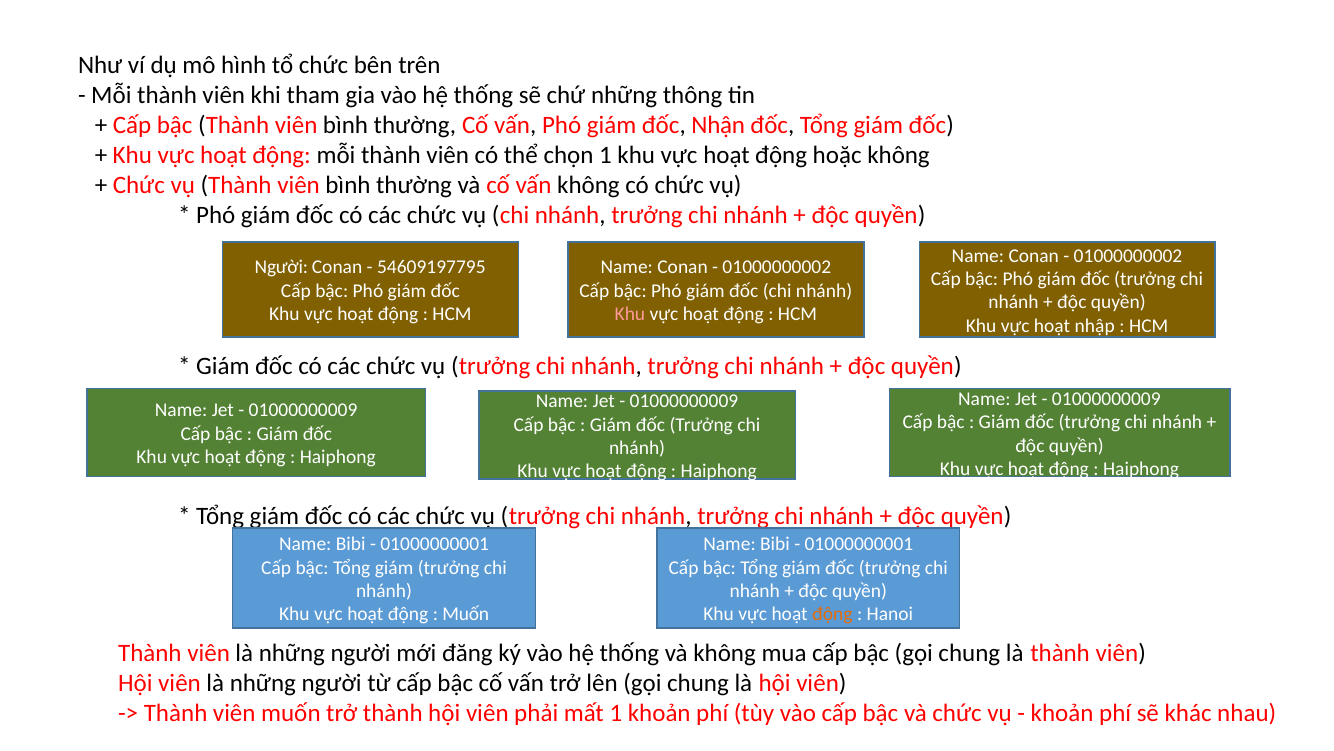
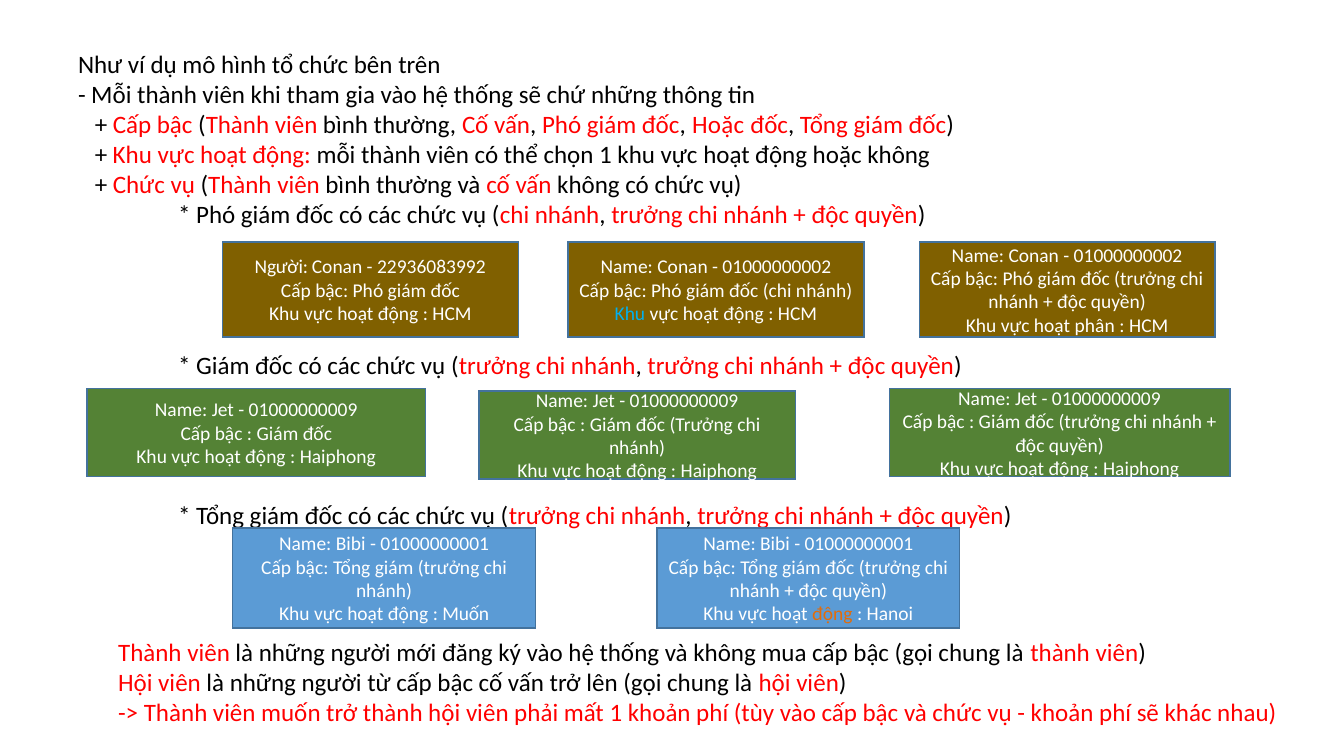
đốc Nhận: Nhận -> Hoặc
54609197795: 54609197795 -> 22936083992
Khu at (630, 314) colour: pink -> light blue
nhập: nhập -> phân
